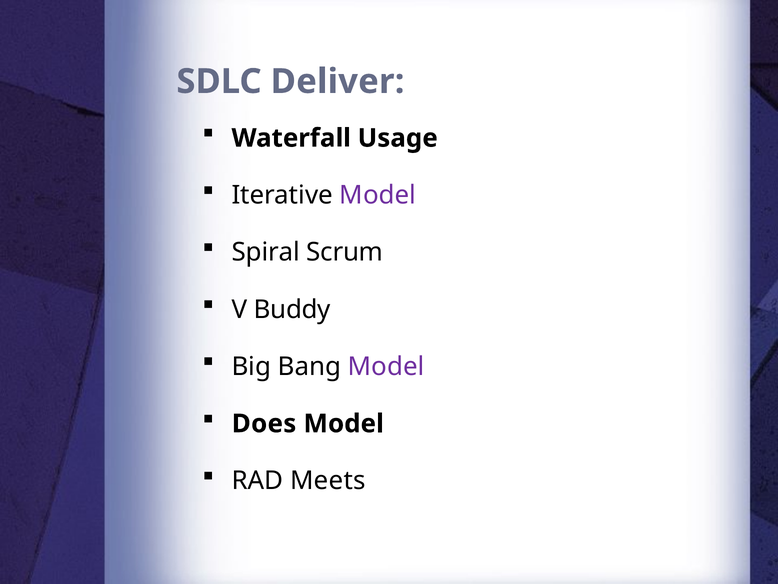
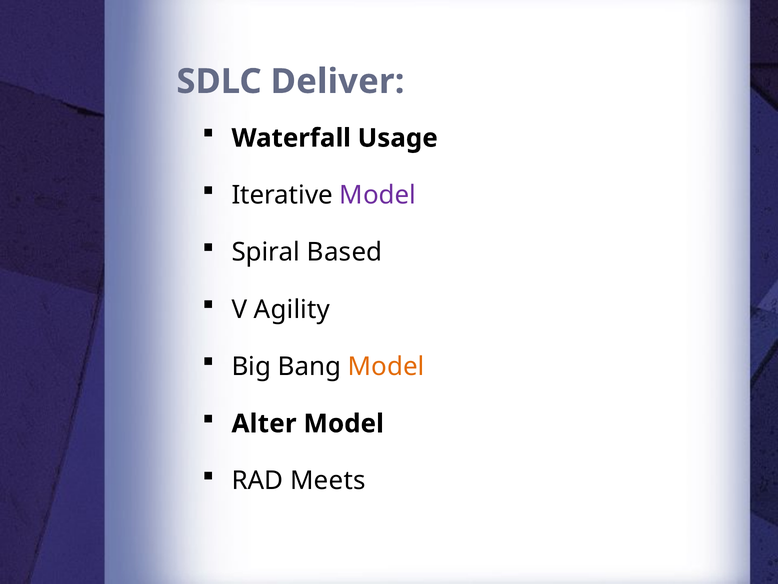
Scrum: Scrum -> Based
Buddy: Buddy -> Agility
Model at (386, 366) colour: purple -> orange
Does: Does -> Alter
